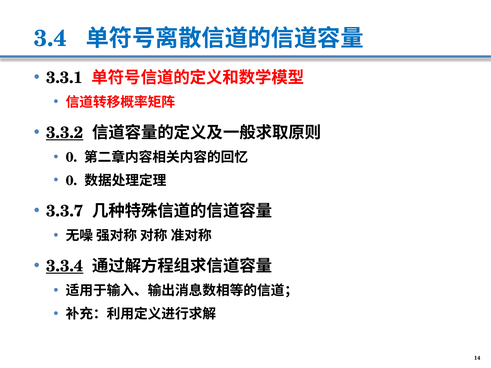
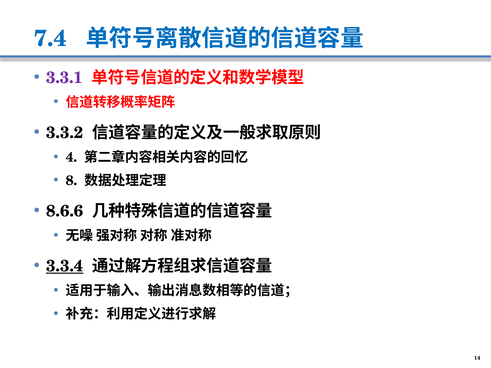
3.4: 3.4 -> 7.4
3.3.1 colour: black -> purple
3.3.2 underline: present -> none
0 at (71, 157): 0 -> 4
0 at (72, 181): 0 -> 8
3.3.7: 3.3.7 -> 8.6.6
